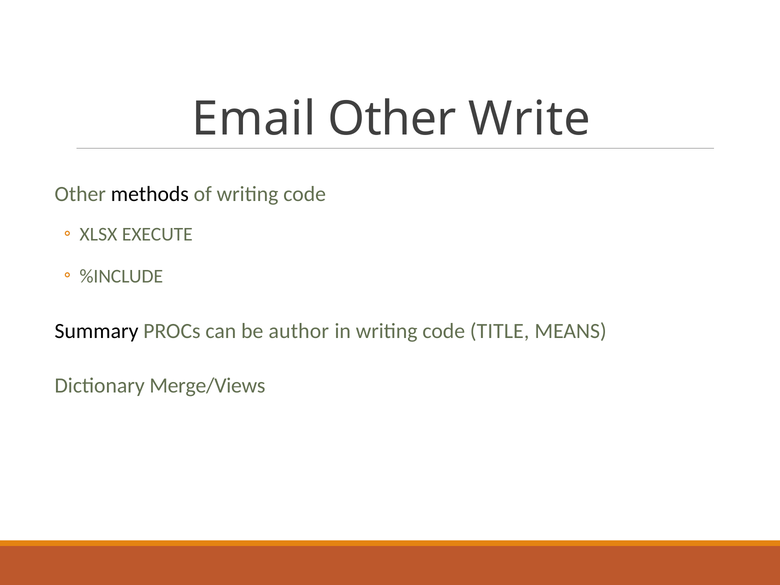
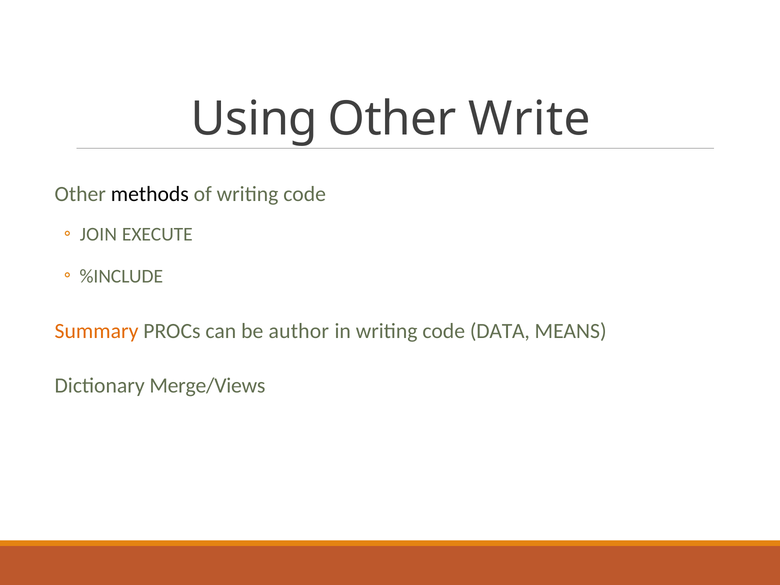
Email: Email -> Using
XLSX: XLSX -> JOIN
Summary colour: black -> orange
TITLE: TITLE -> DATA
